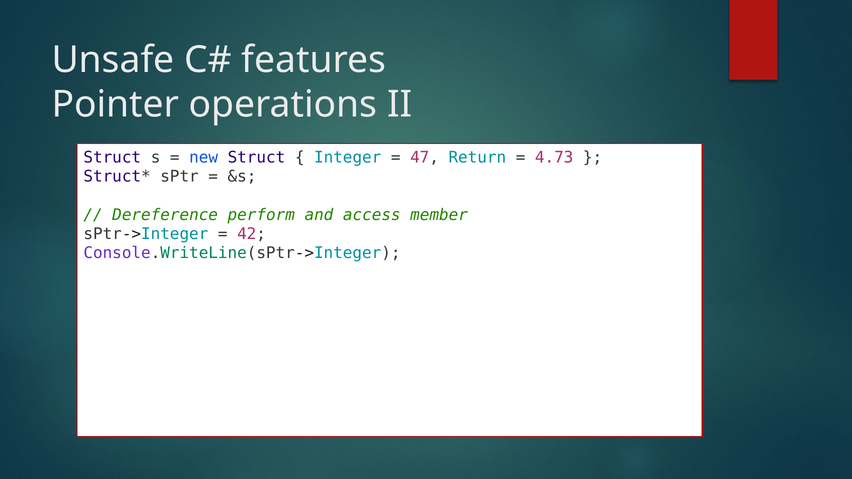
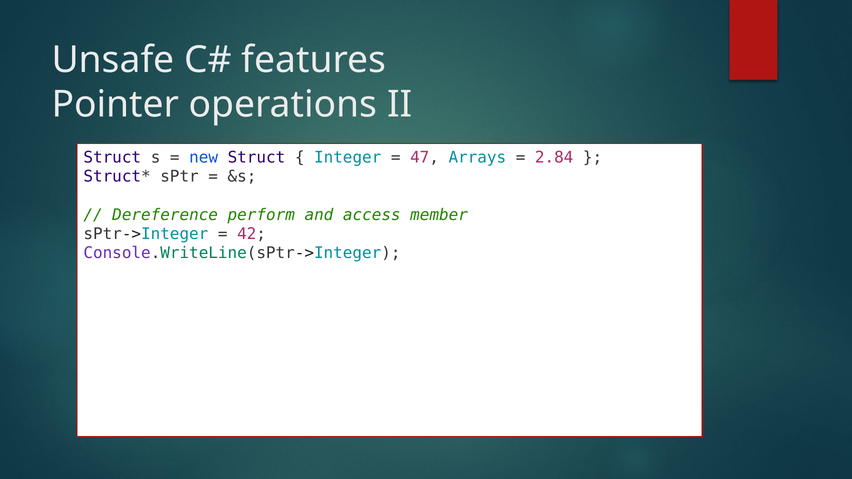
Return: Return -> Arrays
4.73: 4.73 -> 2.84
